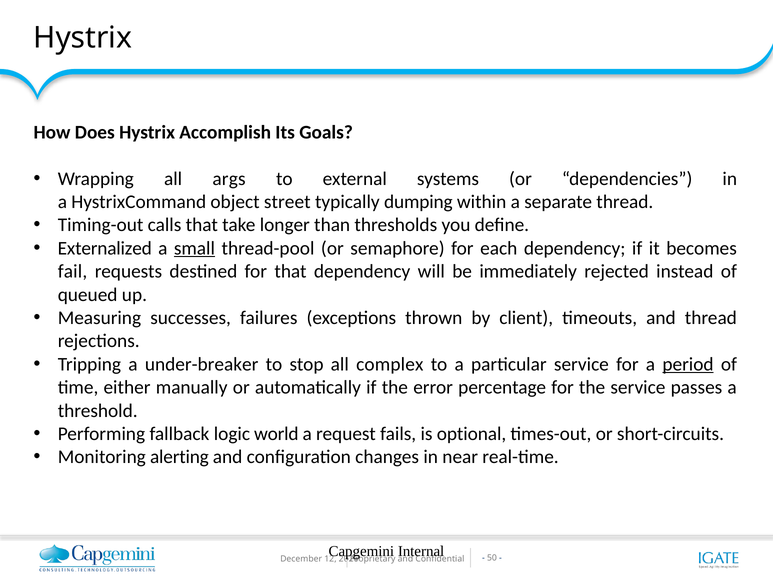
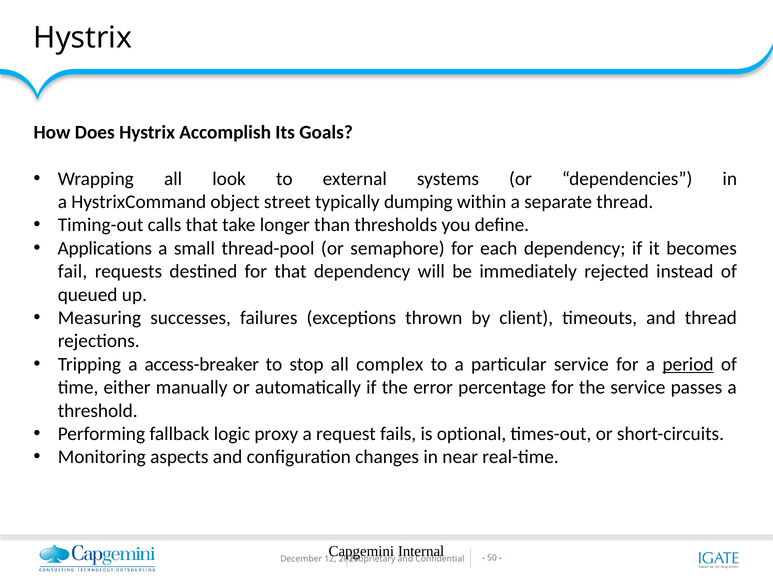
args: args -> look
Externalized: Externalized -> Applications
small underline: present -> none
under-breaker: under-breaker -> access-breaker
world: world -> proxy
alerting: alerting -> aspects
